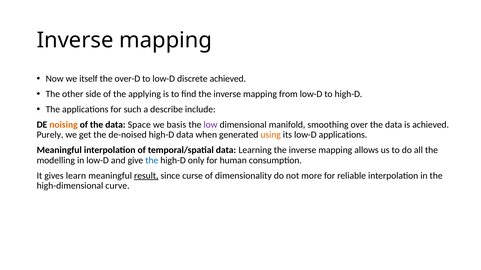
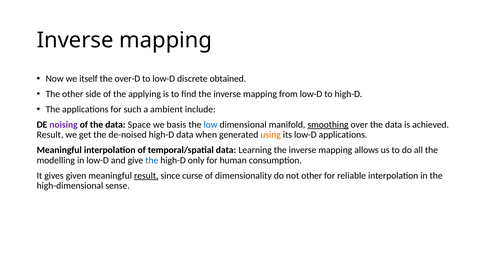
discrete achieved: achieved -> obtained
describe: describe -> ambient
noising colour: orange -> purple
low colour: purple -> blue
smoothing underline: none -> present
Purely at (50, 135): Purely -> Result
learn: learn -> given
not more: more -> other
curve: curve -> sense
